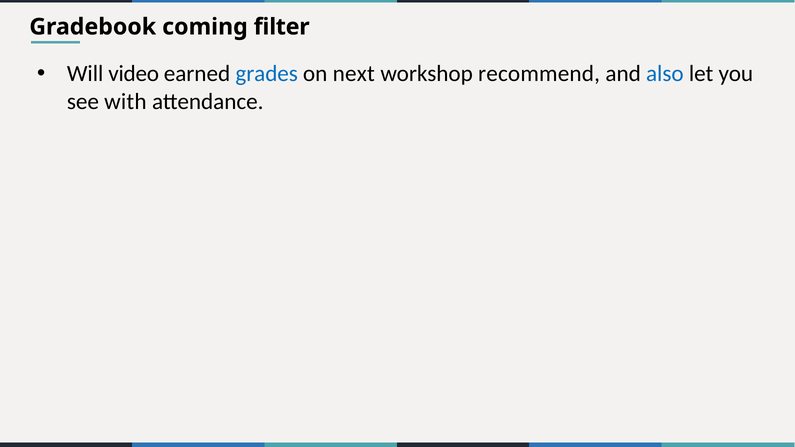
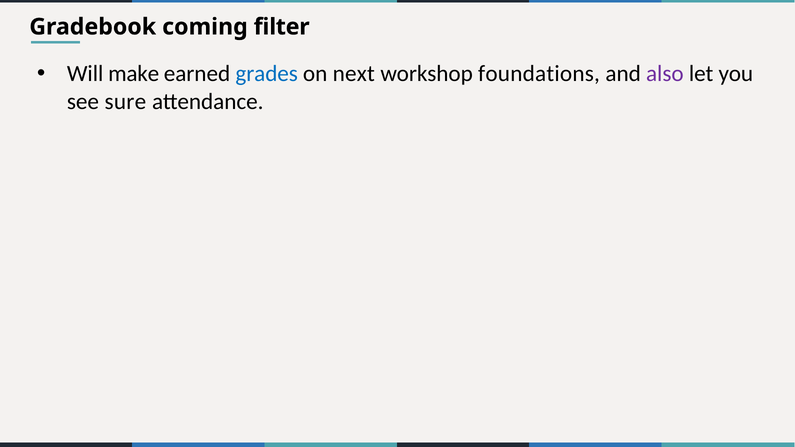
video: video -> make
recommend: recommend -> foundations
also colour: blue -> purple
with: with -> sure
